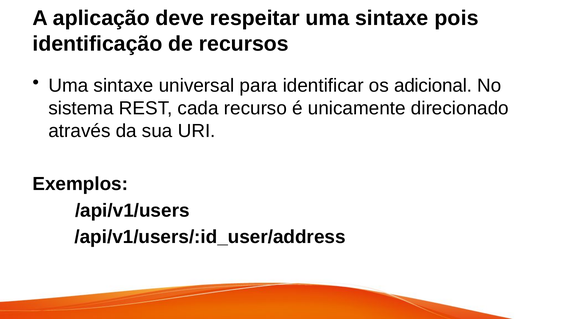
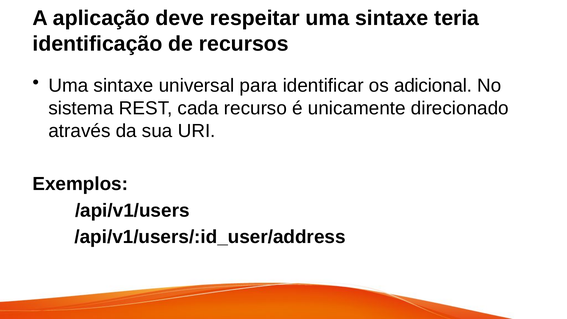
pois: pois -> teria
